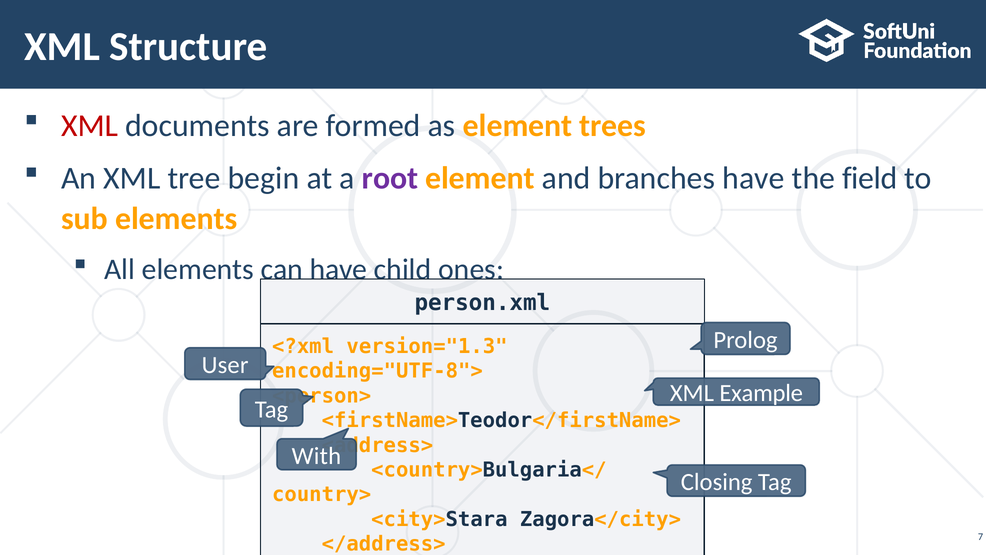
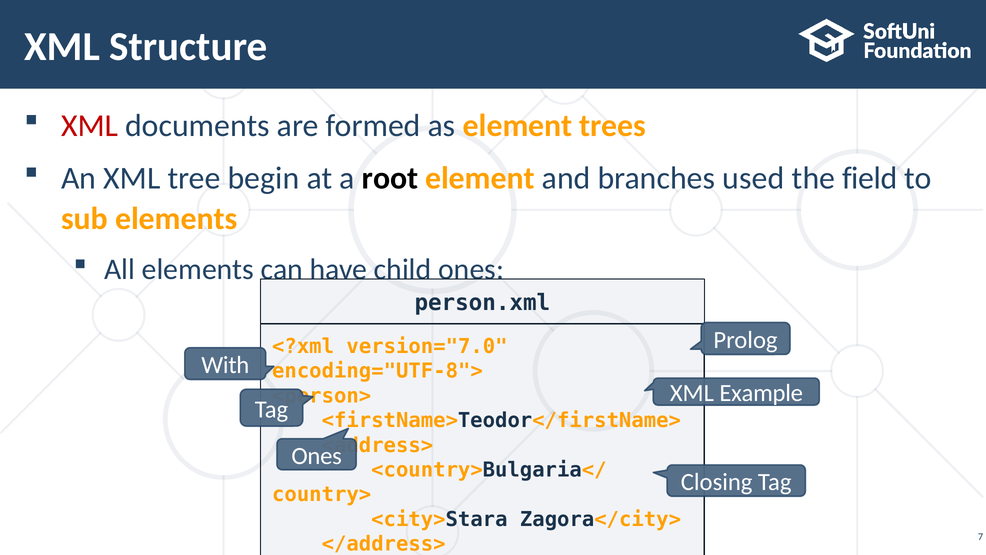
root colour: purple -> black
branches have: have -> used
version="1.3: version="1.3 -> version="7.0
User: User -> With
With at (316, 456): With -> Ones
